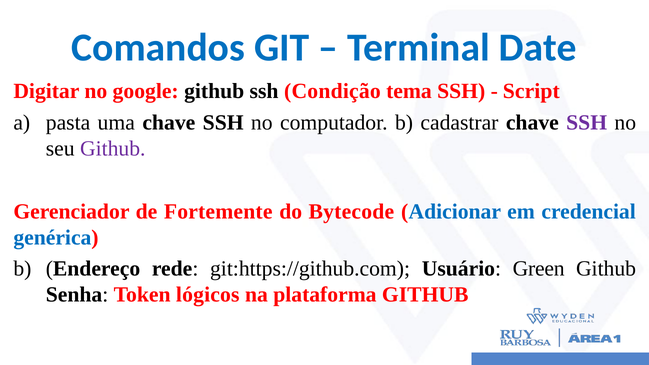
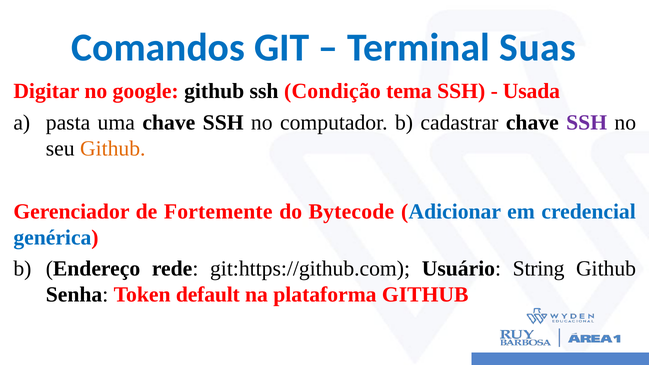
Date: Date -> Suas
Script: Script -> Usada
Github at (113, 149) colour: purple -> orange
Green: Green -> String
lógicos: lógicos -> default
